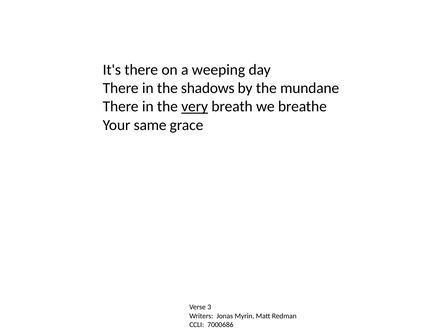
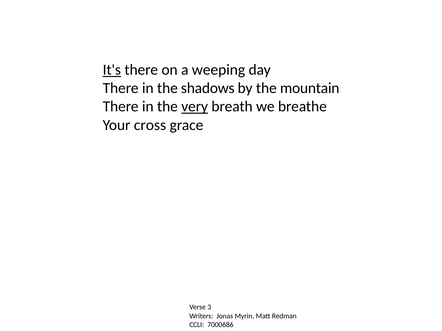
It's underline: none -> present
mundane: mundane -> mountain
same: same -> cross
